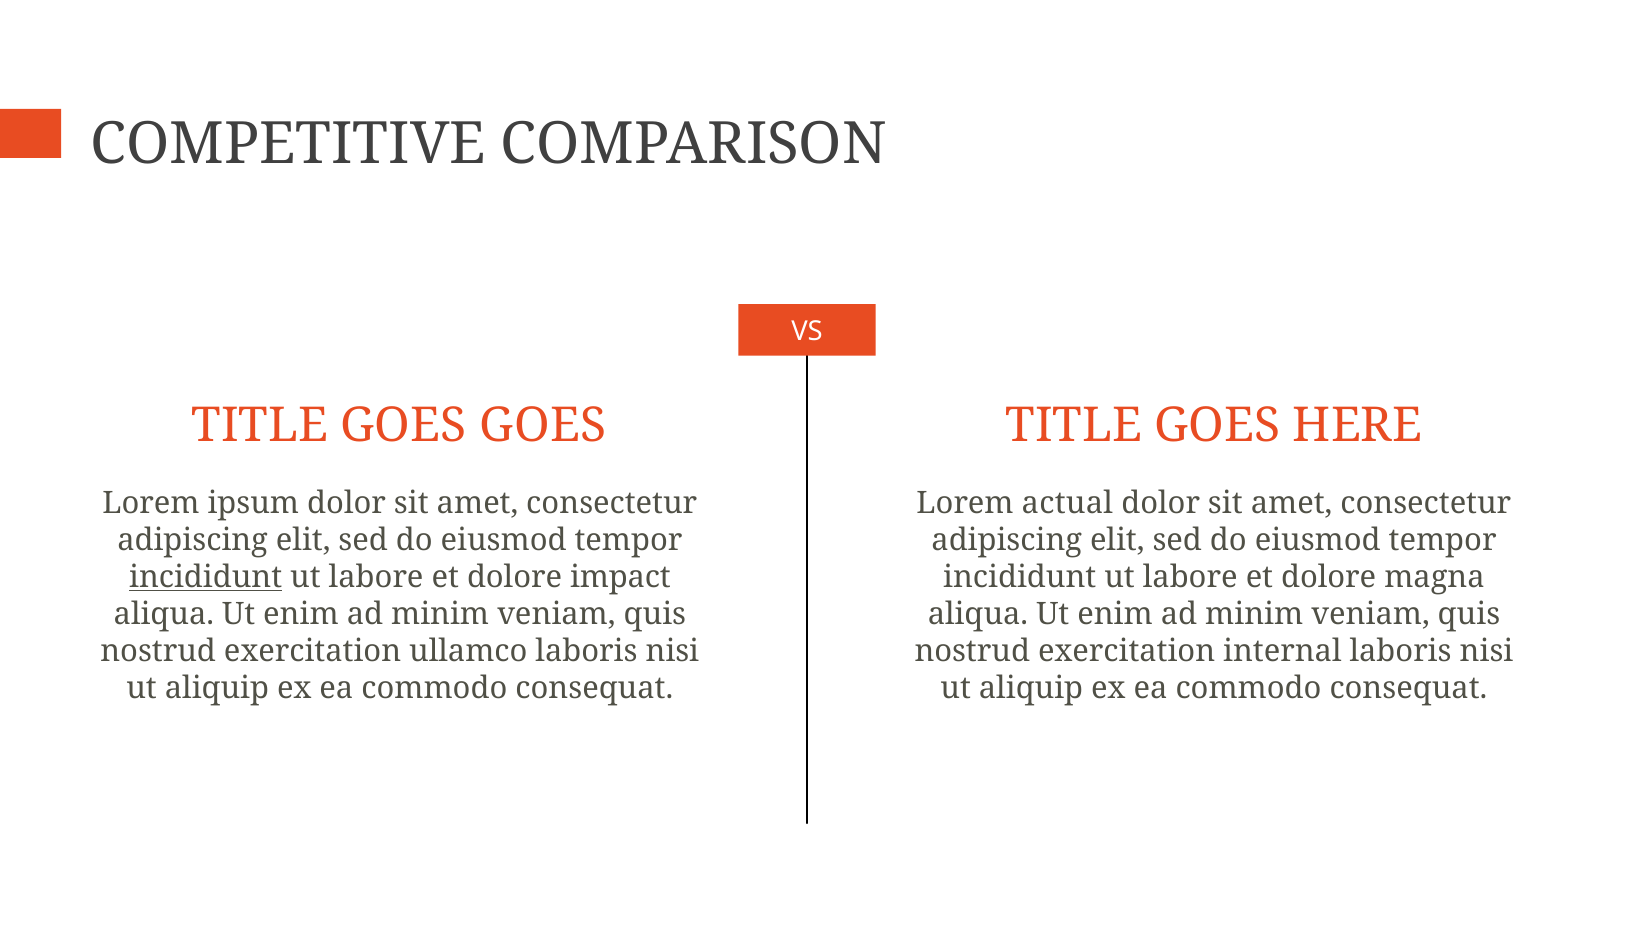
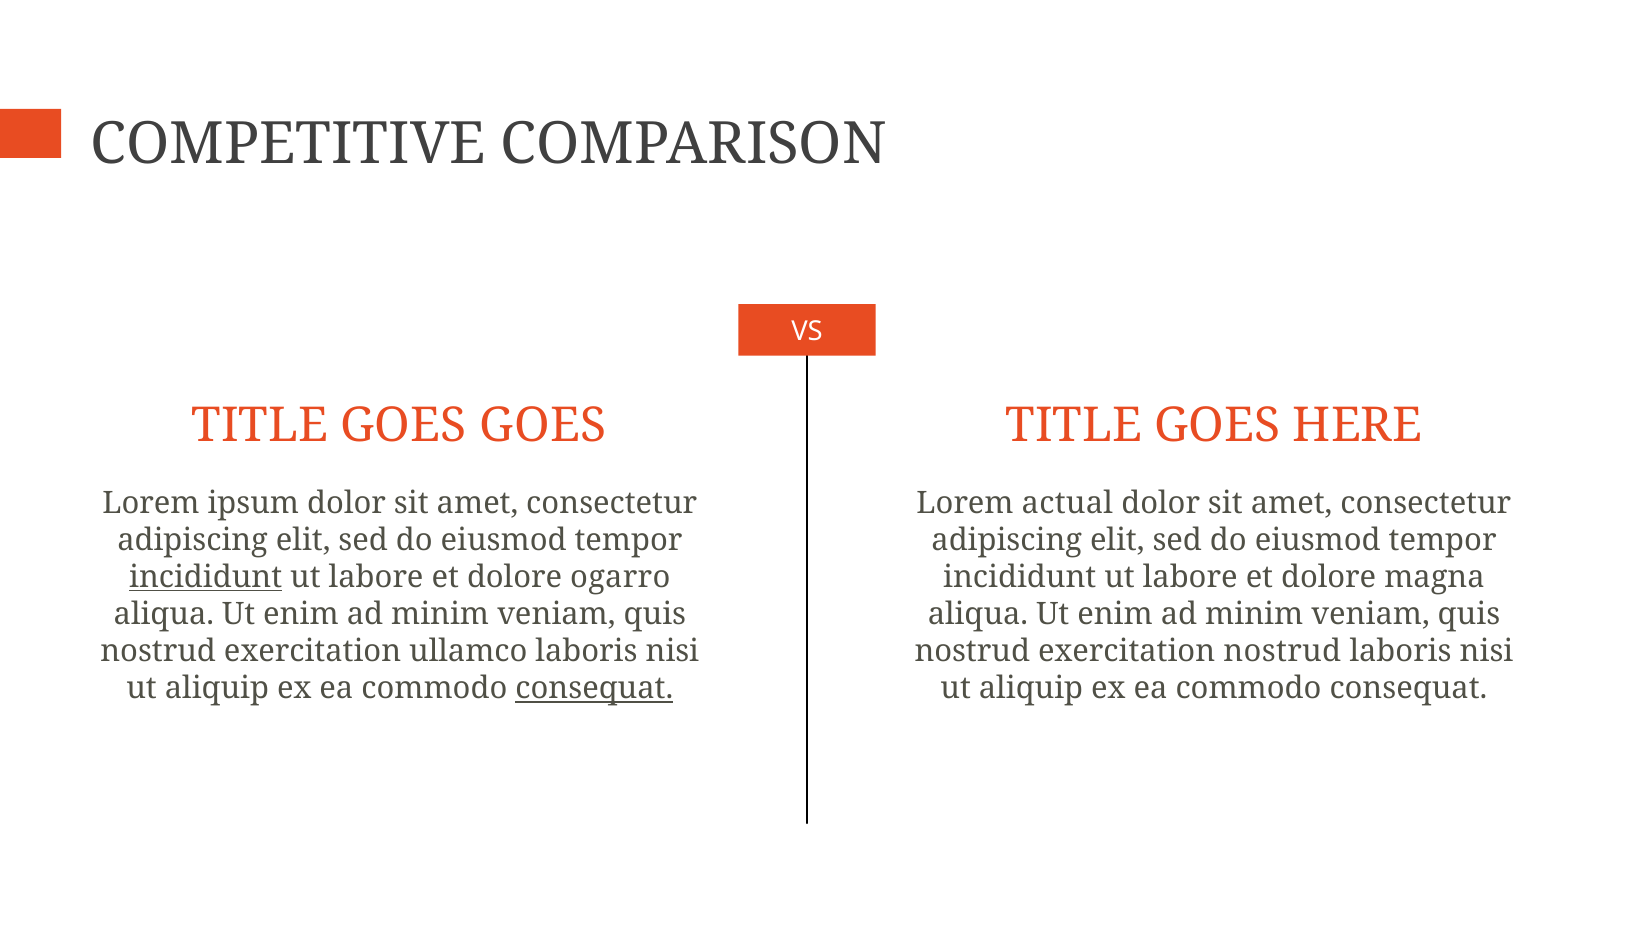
impact: impact -> ogarro
exercitation internal: internal -> nostrud
consequat at (594, 688) underline: none -> present
